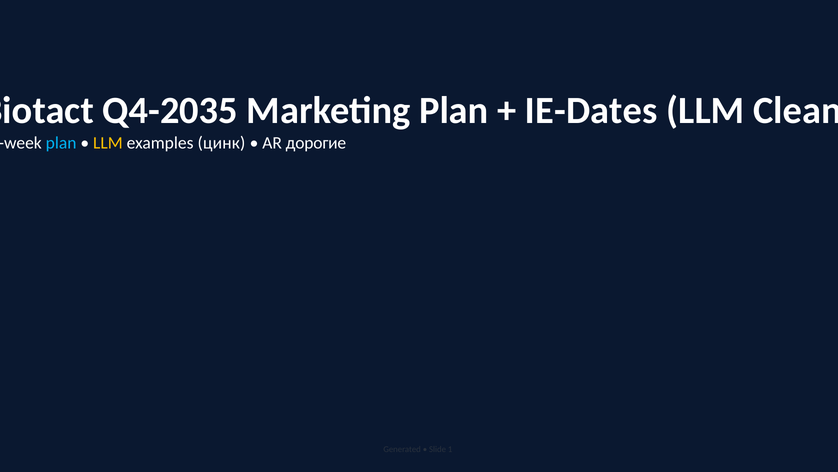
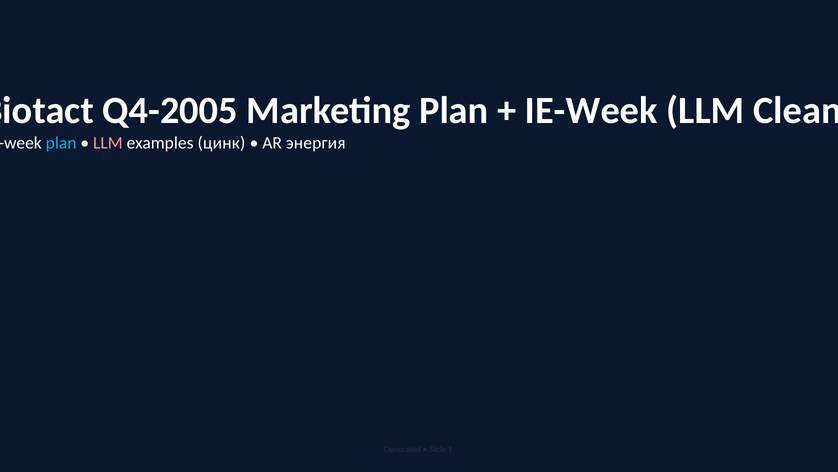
Q4-2035: Q4-2035 -> Q4-2005
IE-Dates: IE-Dates -> IE-Week
LLM at (108, 143) colour: yellow -> pink
дорогие: дорогие -> энергия
